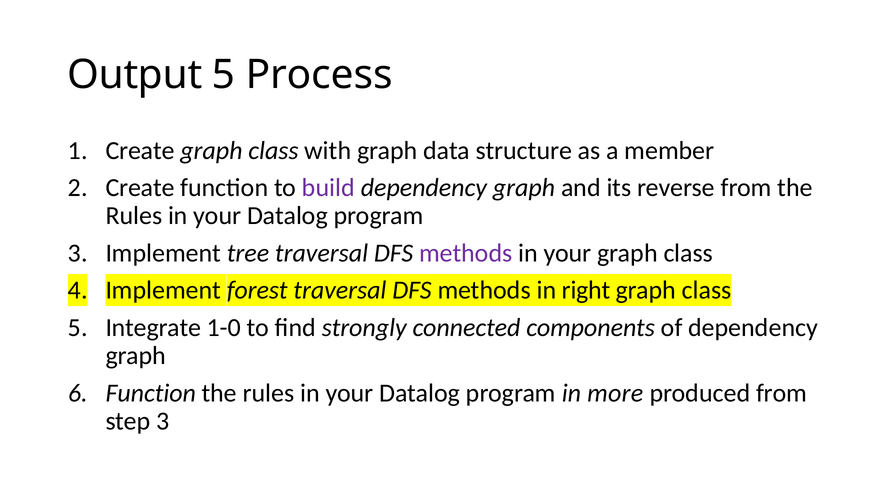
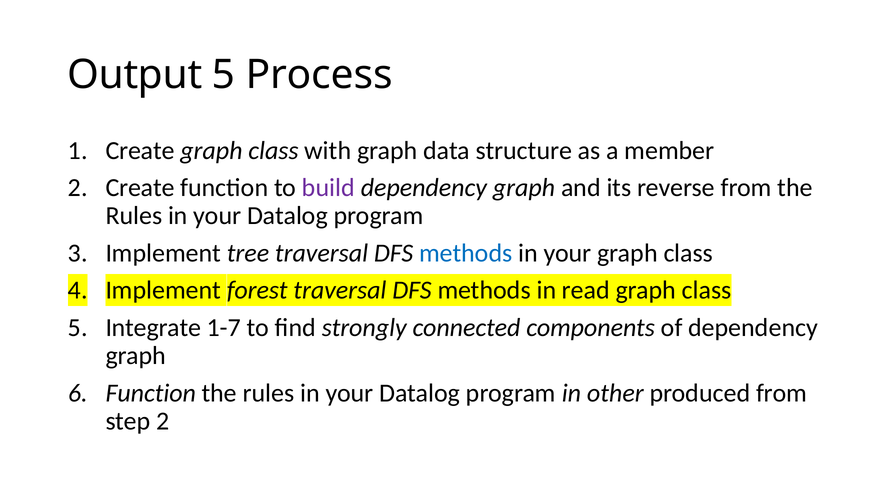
methods at (466, 253) colour: purple -> blue
right: right -> read
1-0: 1-0 -> 1-7
more: more -> other
step 3: 3 -> 2
